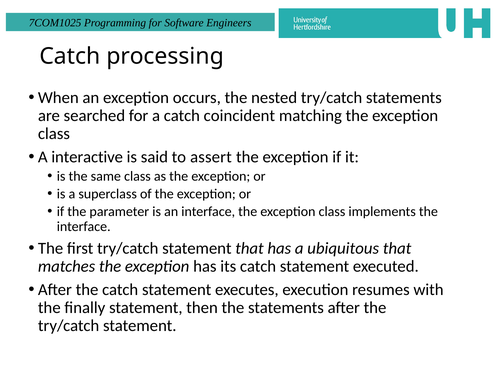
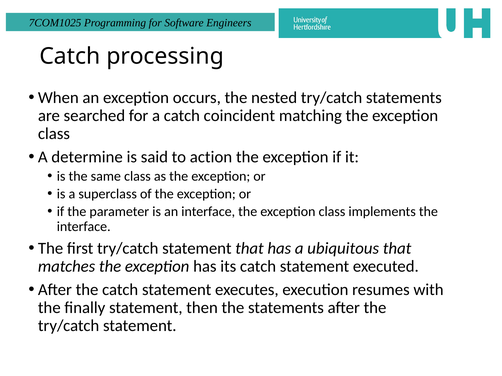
interactive: interactive -> determine
assert: assert -> action
